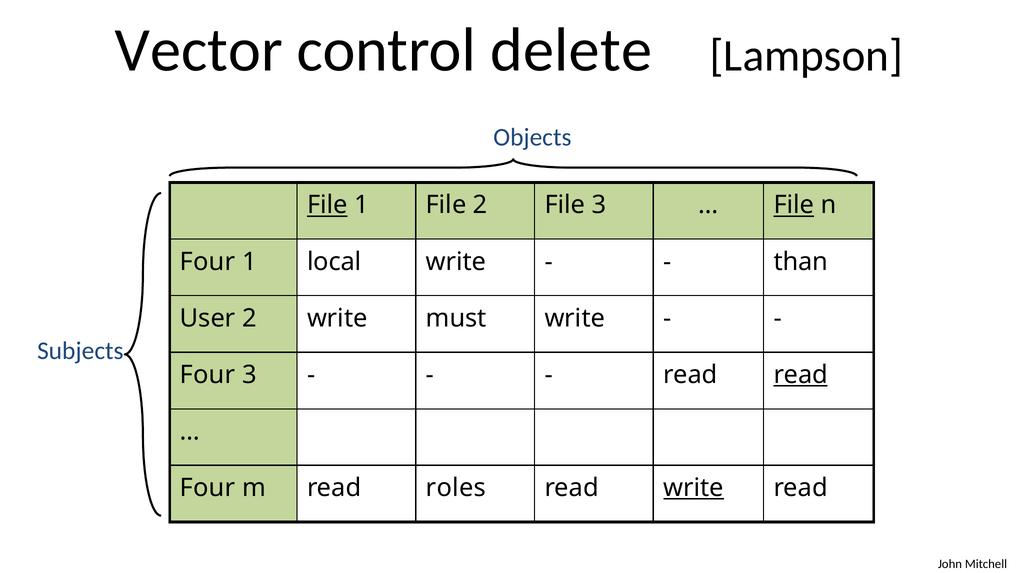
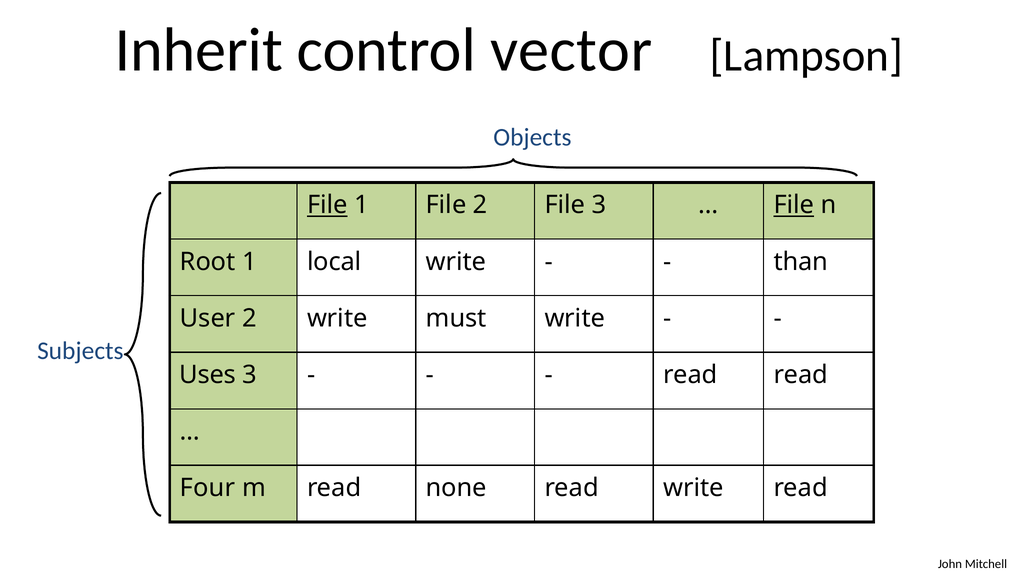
Vector: Vector -> Inherit
delete: delete -> vector
Four at (208, 262): Four -> Root
Four at (208, 375): Four -> Uses
read at (801, 375) underline: present -> none
roles: roles -> none
write at (694, 488) underline: present -> none
